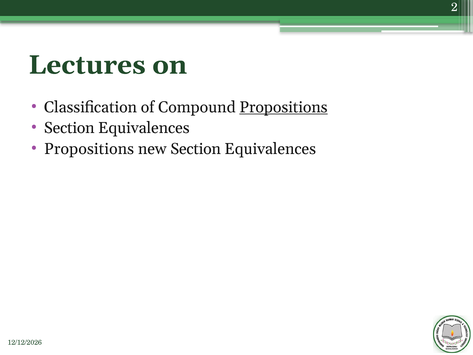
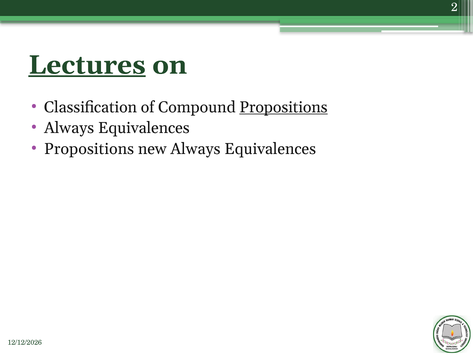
Lectures underline: none -> present
Section at (69, 128): Section -> Always
new Section: Section -> Always
